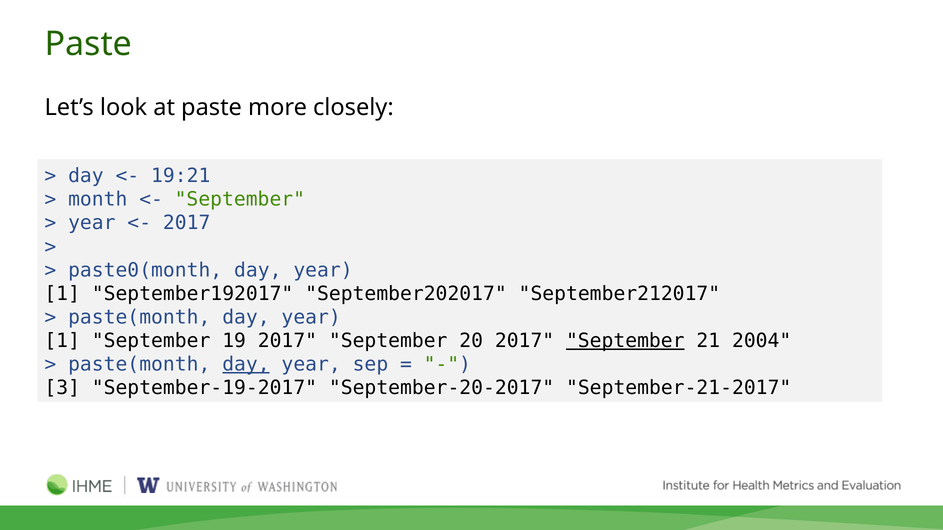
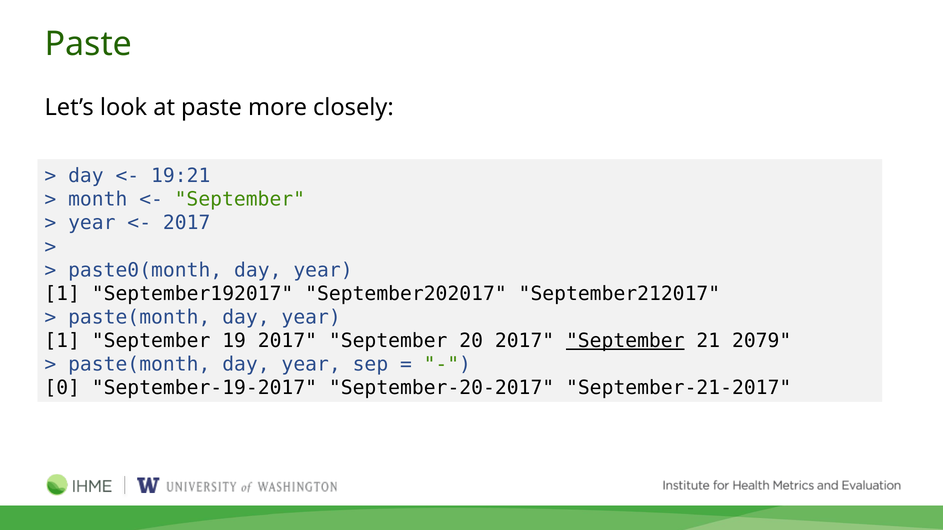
2004: 2004 -> 2079
day at (246, 365) underline: present -> none
3: 3 -> 0
